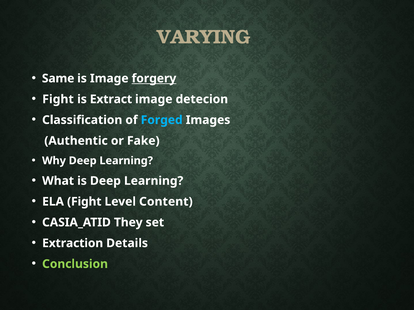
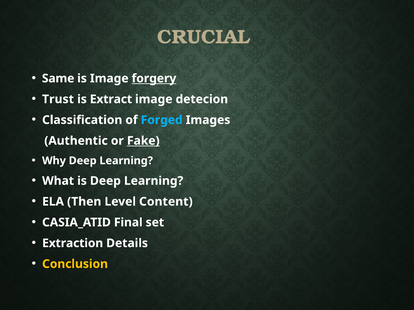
VARYING: VARYING -> CRUCIAL
Fight at (58, 99): Fight -> Trust
Fake underline: none -> present
ELA Fight: Fight -> Then
They: They -> Final
Conclusion colour: light green -> yellow
